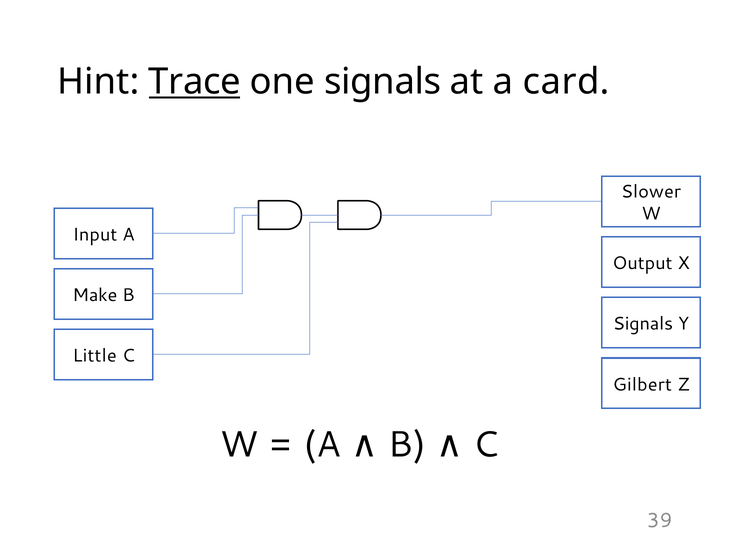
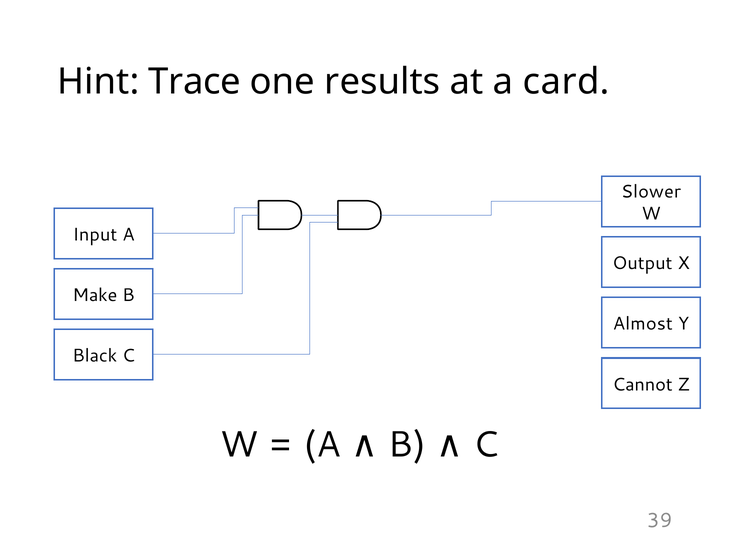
Trace underline: present -> none
one signals: signals -> results
Signals at (643, 324): Signals -> Almost
Little: Little -> Black
Gilbert: Gilbert -> Cannot
